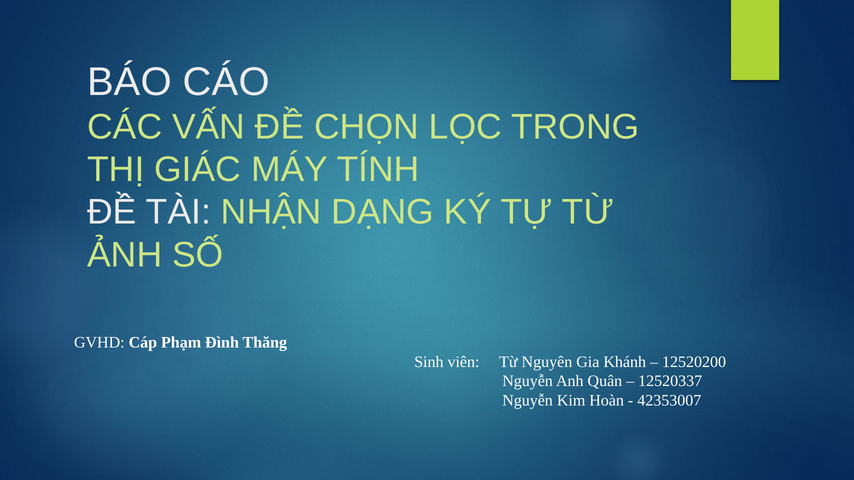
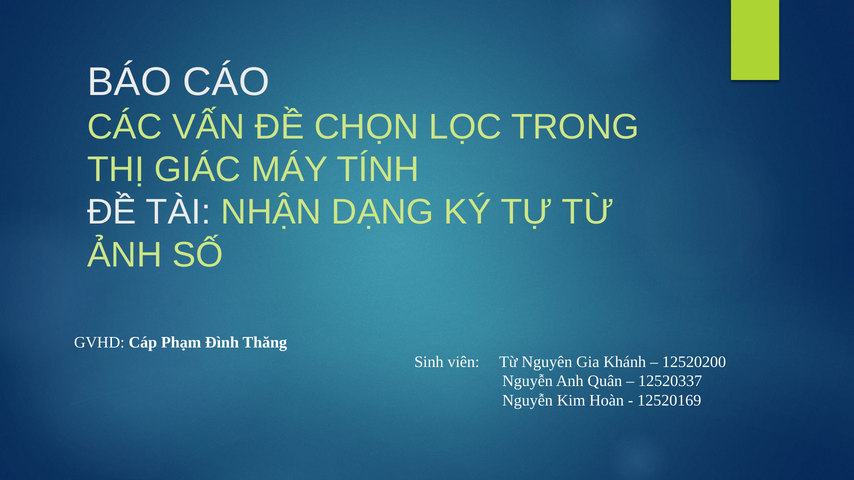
42353007: 42353007 -> 12520169
